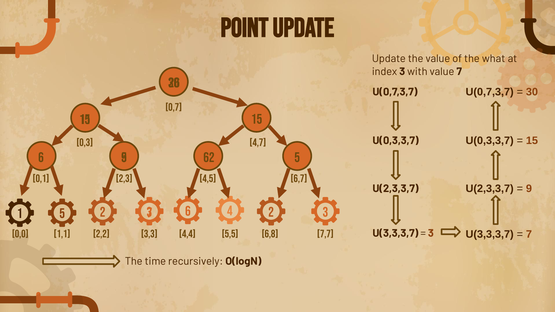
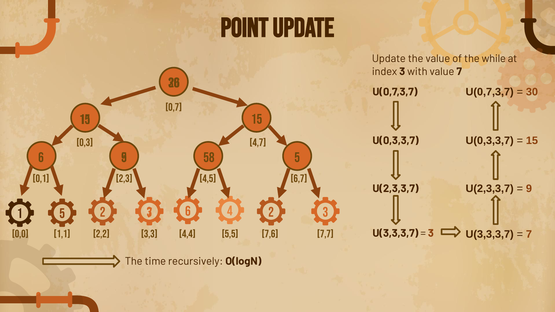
what: what -> while
62: 62 -> 58
6,8: 6,8 -> 7,6
